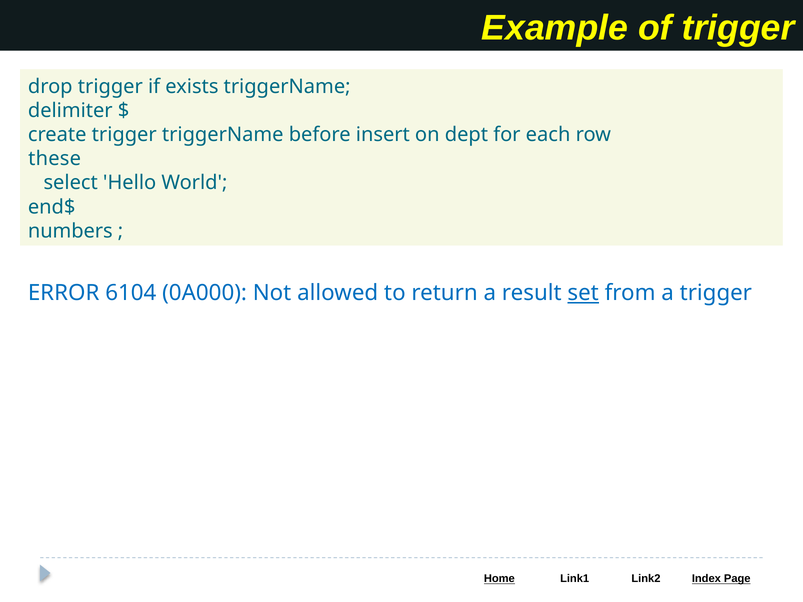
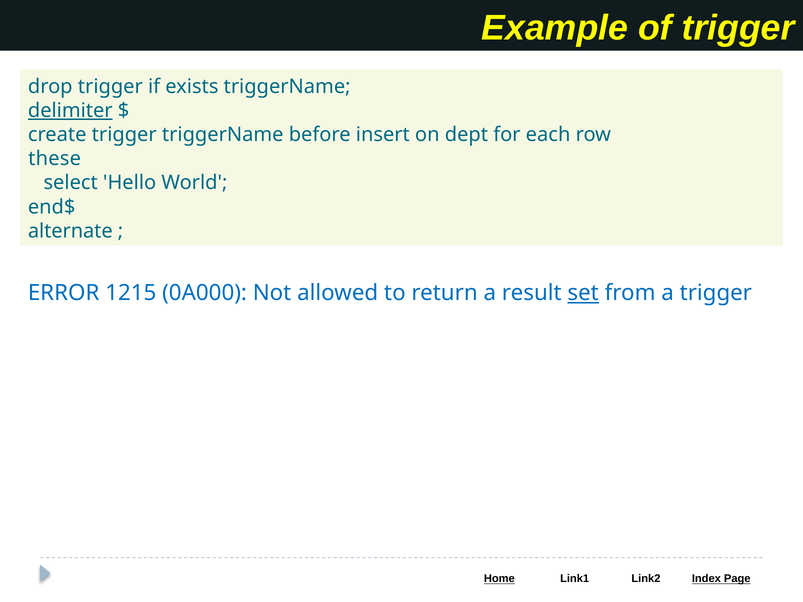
delimiter underline: none -> present
numbers: numbers -> alternate
6104: 6104 -> 1215
